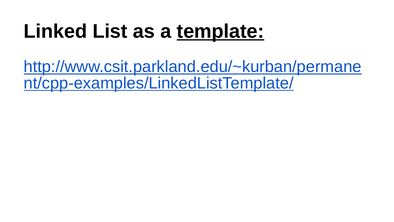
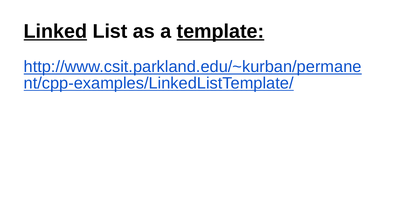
Linked underline: none -> present
